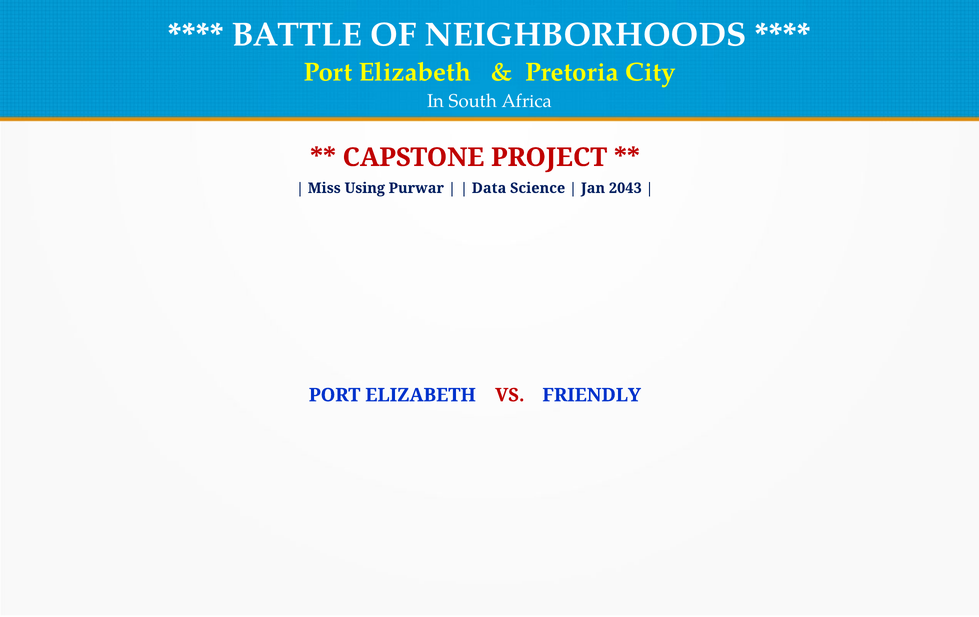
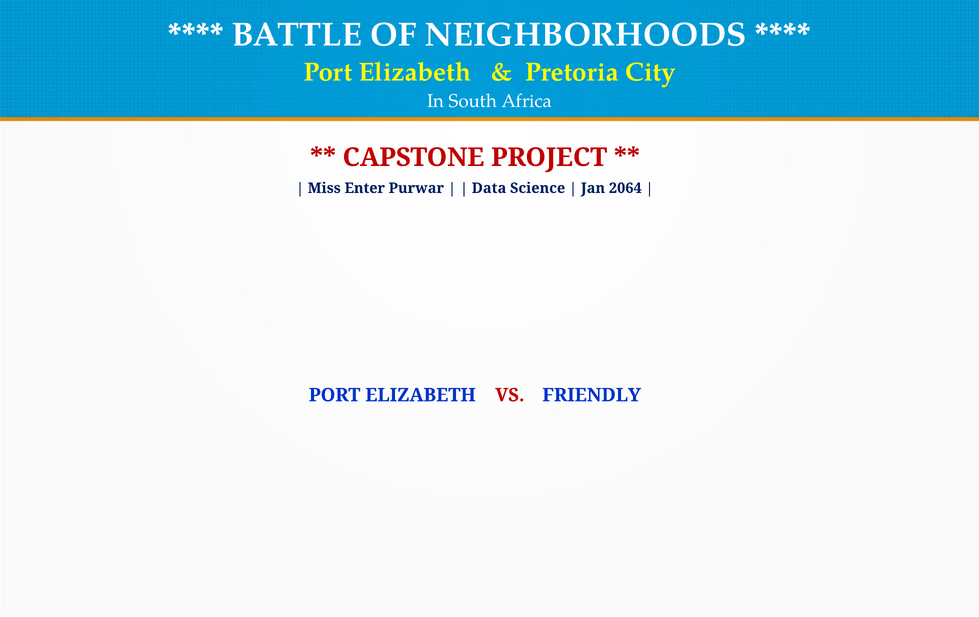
Using: Using -> Enter
2043: 2043 -> 2064
